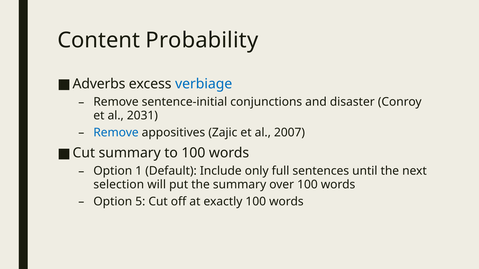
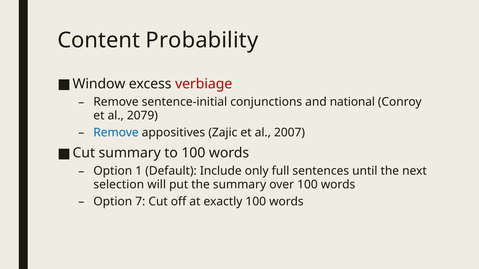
Adverbs: Adverbs -> Window
verbiage colour: blue -> red
disaster: disaster -> national
2031: 2031 -> 2079
5: 5 -> 7
